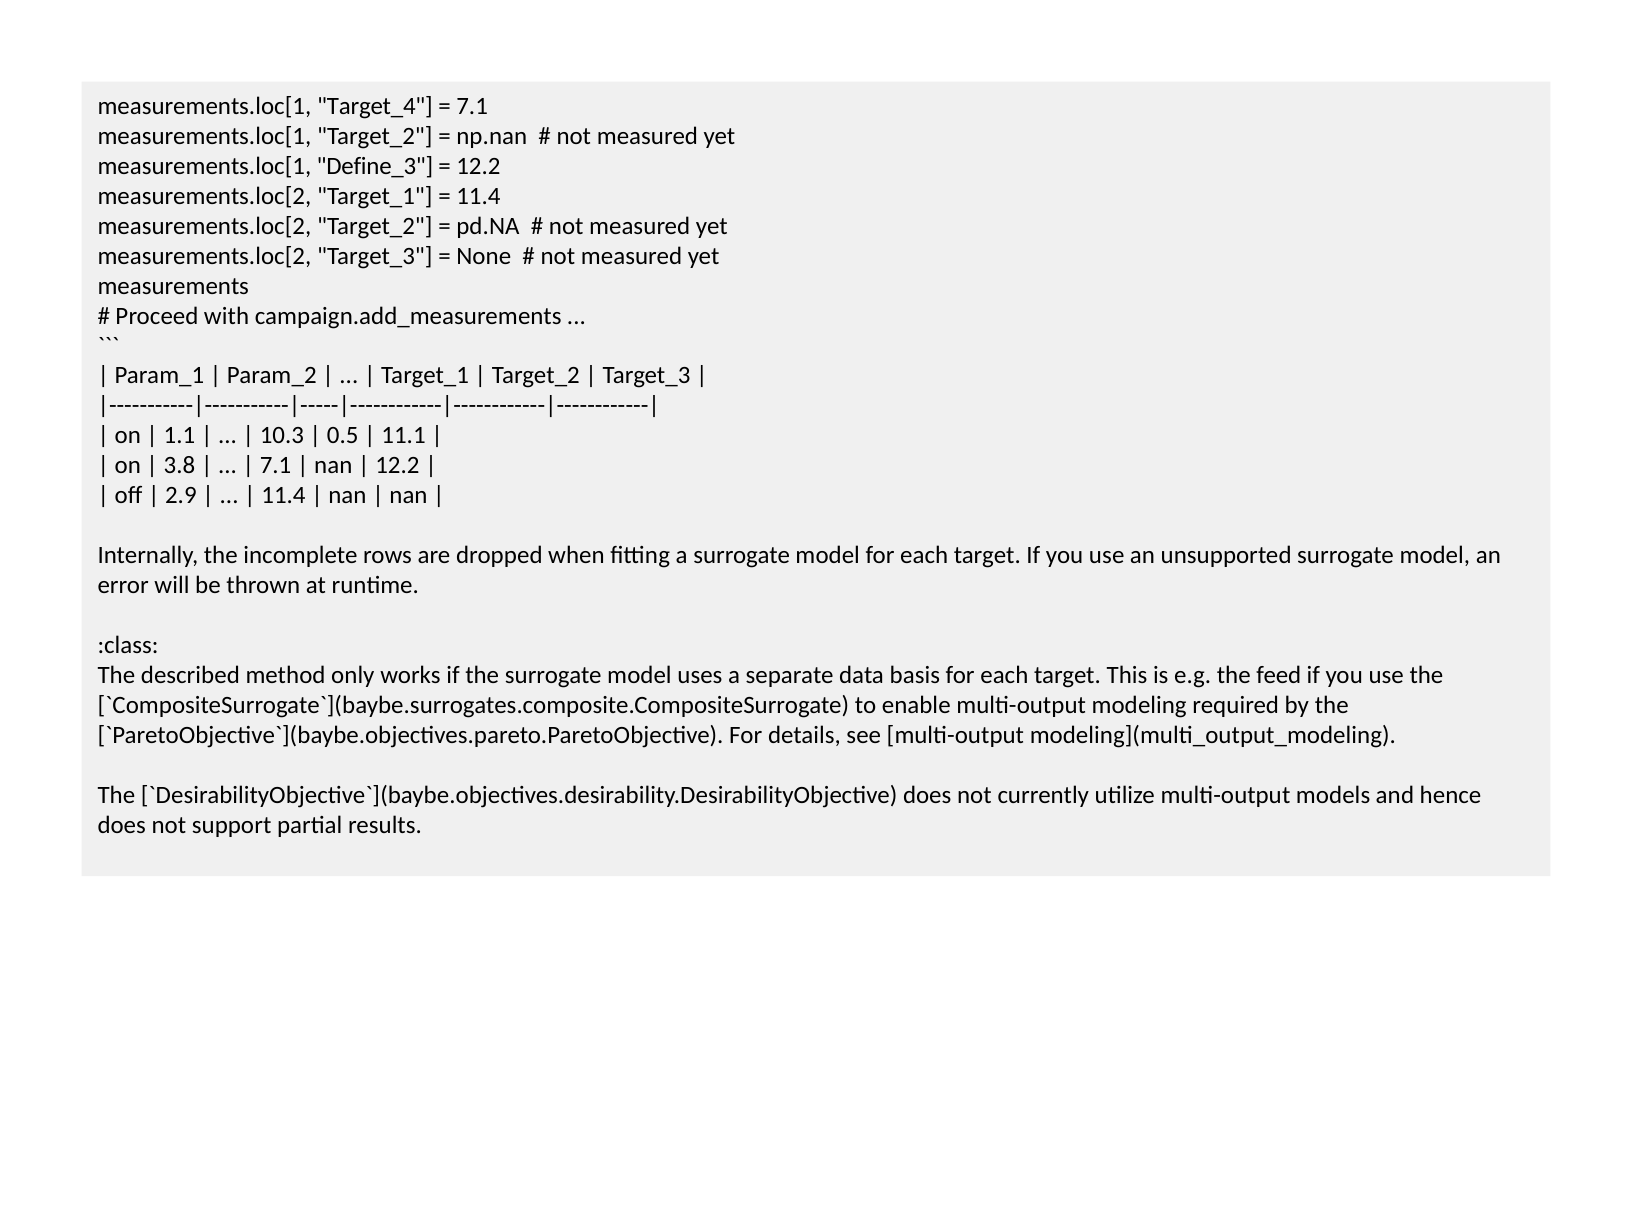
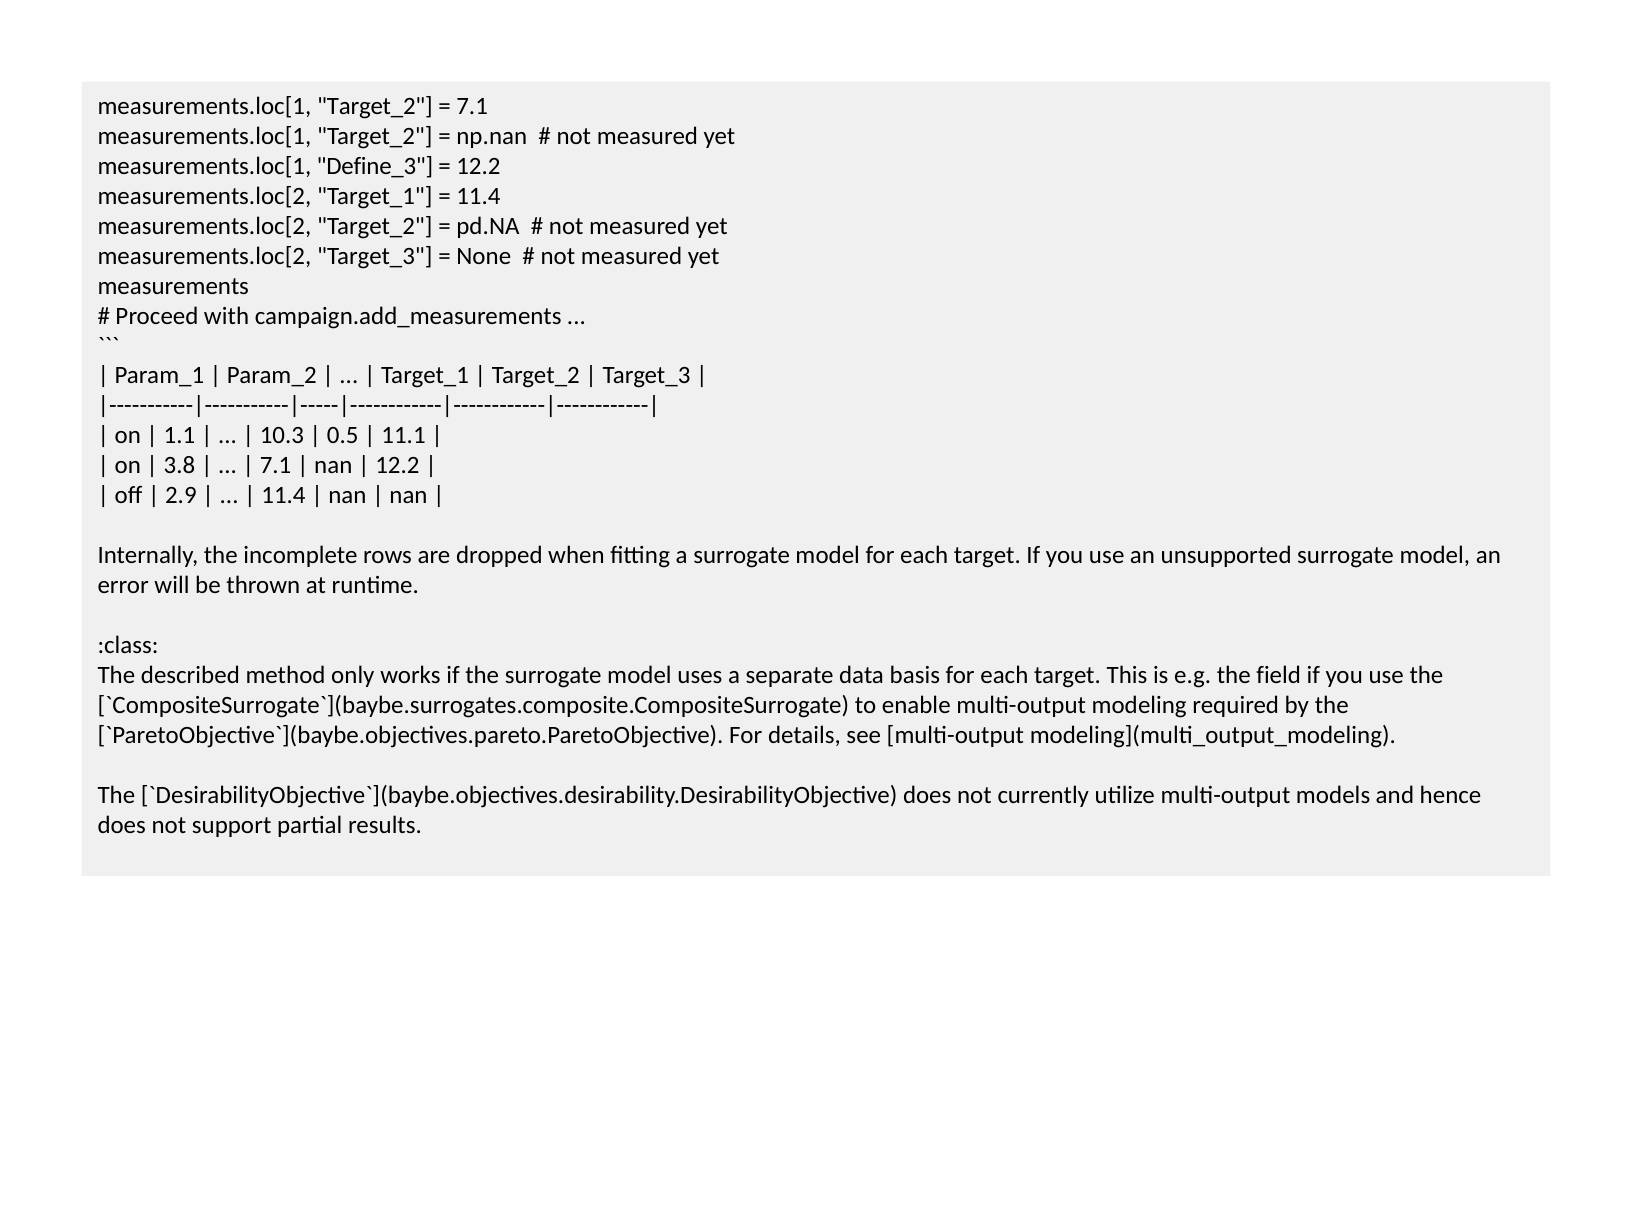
Target_4 at (375, 106): Target_4 -> Target_2
feed: feed -> field
